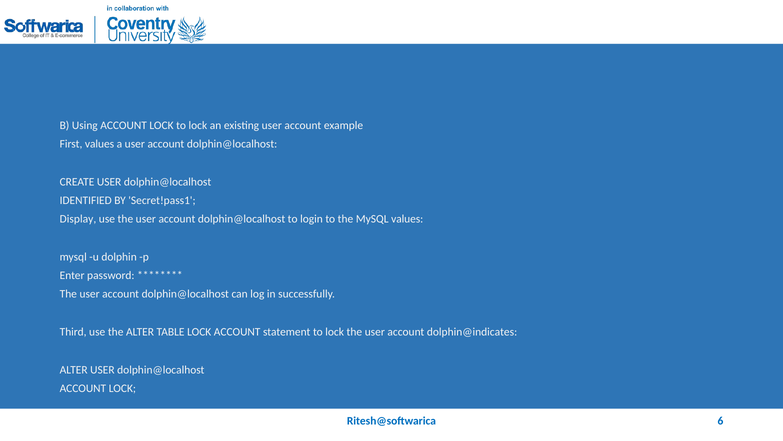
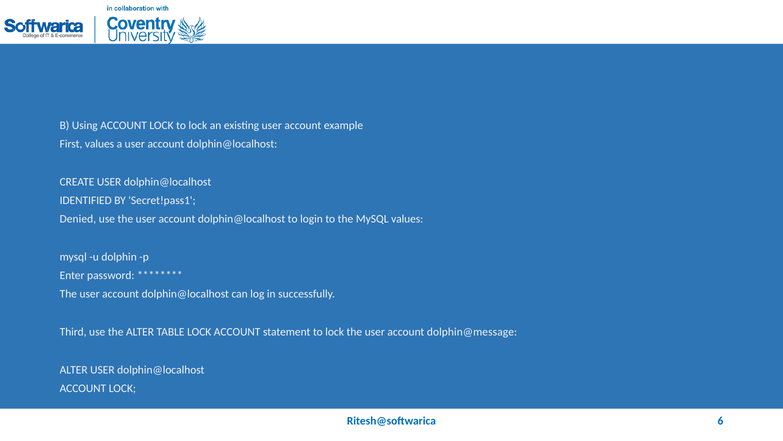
Display: Display -> Denied
dolphin@indicates: dolphin@indicates -> dolphin@message
